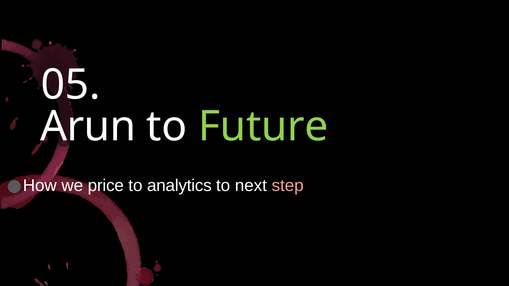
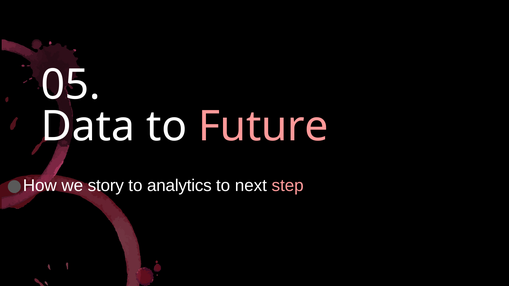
Arun: Arun -> Data
Future colour: light green -> pink
price: price -> story
